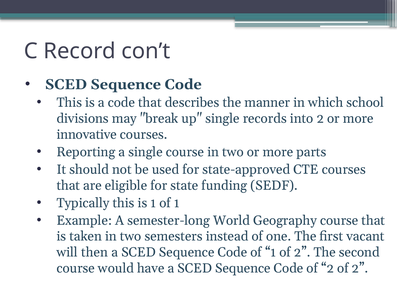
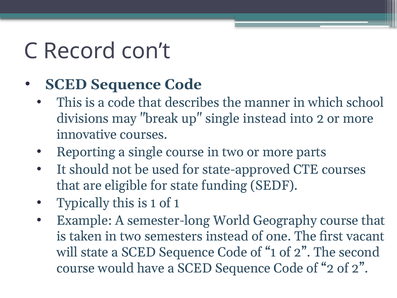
single records: records -> instead
will then: then -> state
